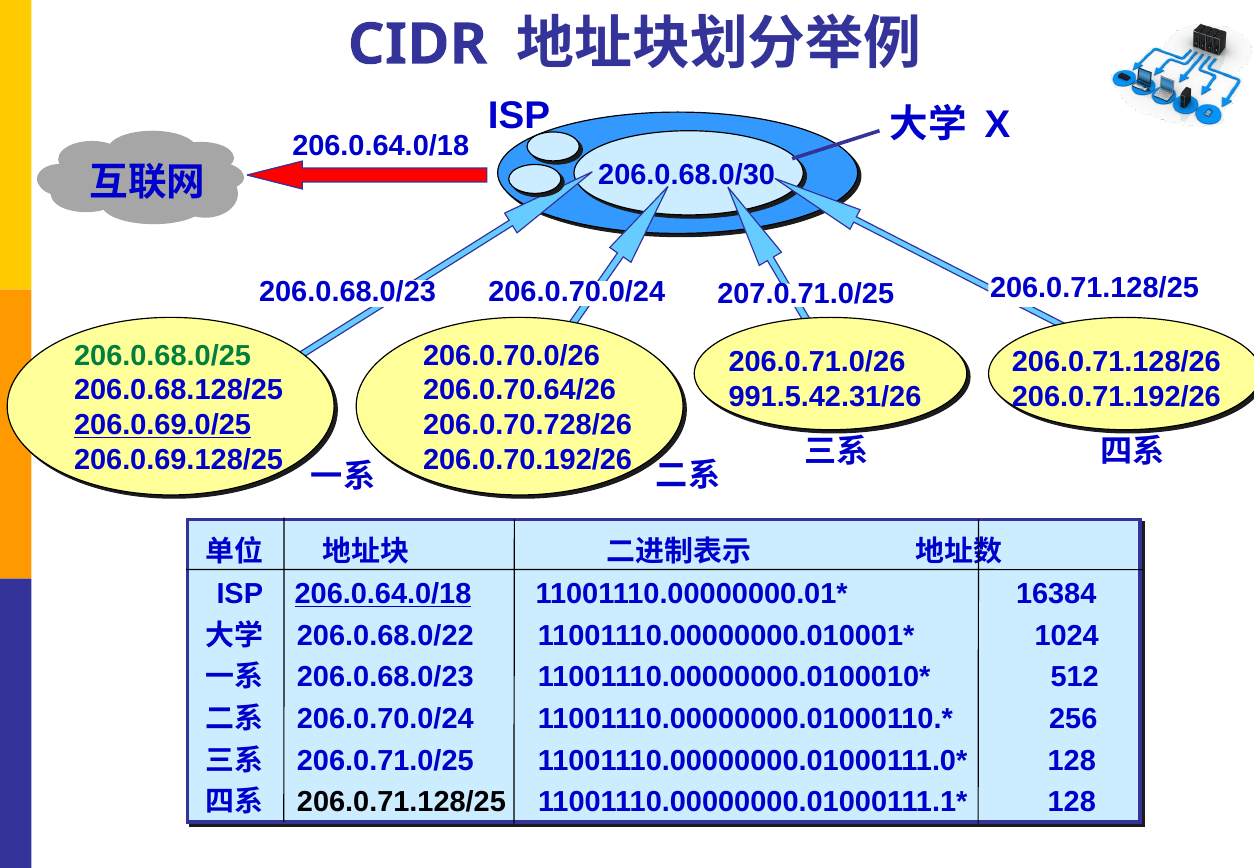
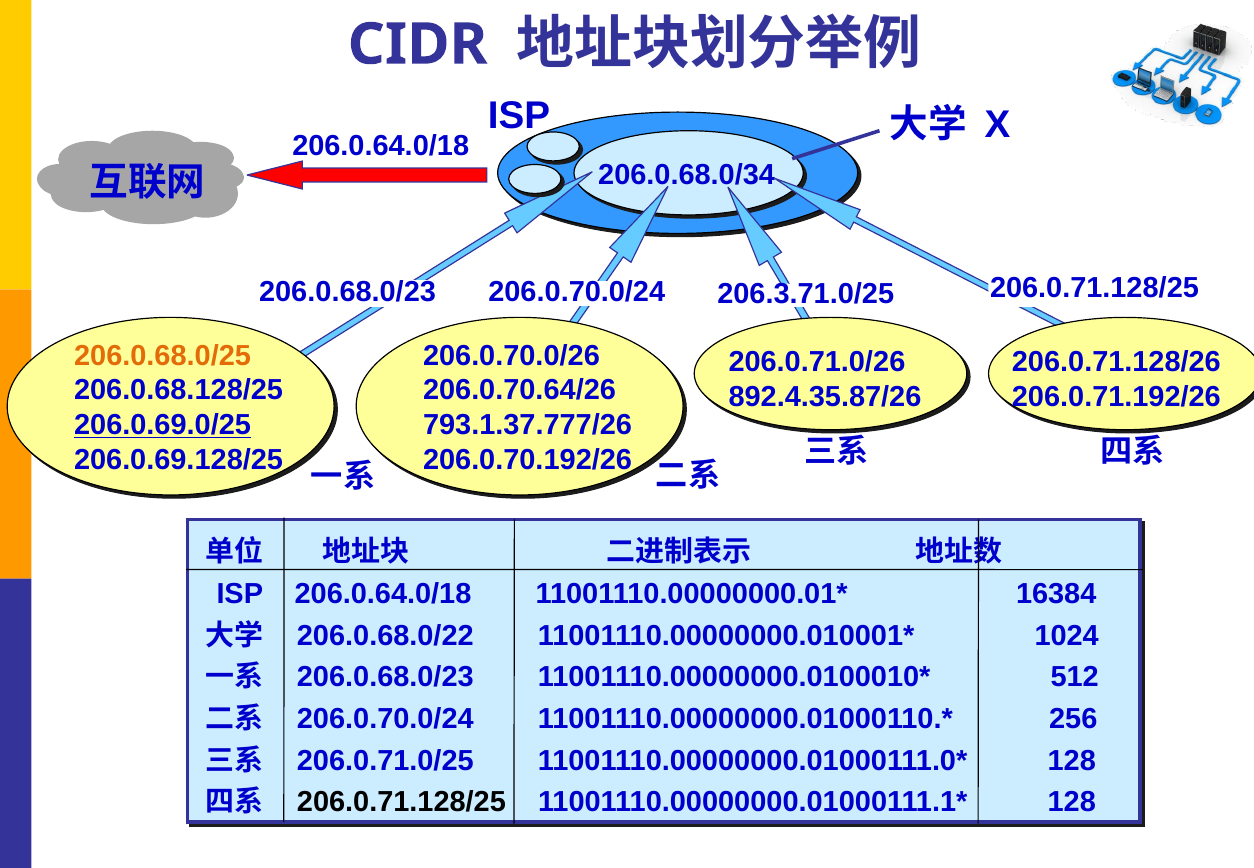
206.0.68.0/30: 206.0.68.0/30 -> 206.0.68.0/34
207.0.71.0/25: 207.0.71.0/25 -> 206.3.71.0/25
206.0.68.0/25 colour: green -> orange
991.5.42.31/26: 991.5.42.31/26 -> 892.4.35.87/26
206.0.70.728/26: 206.0.70.728/26 -> 793.1.37.777/26
206.0.64.0/18 at (383, 594) underline: present -> none
